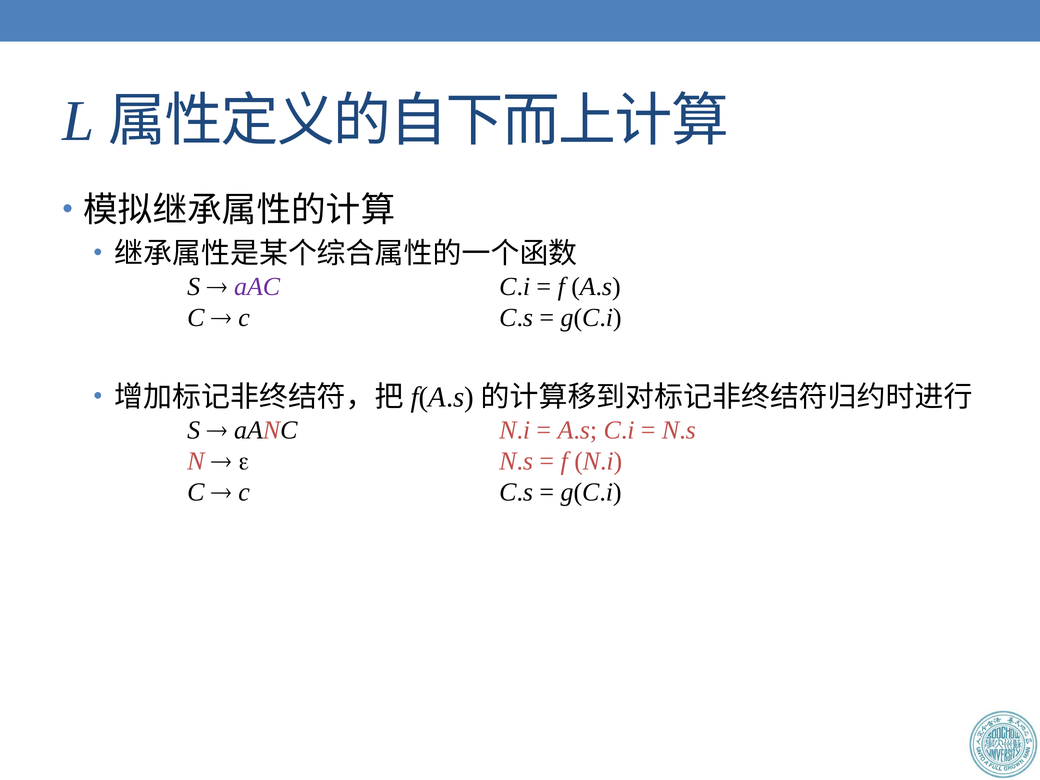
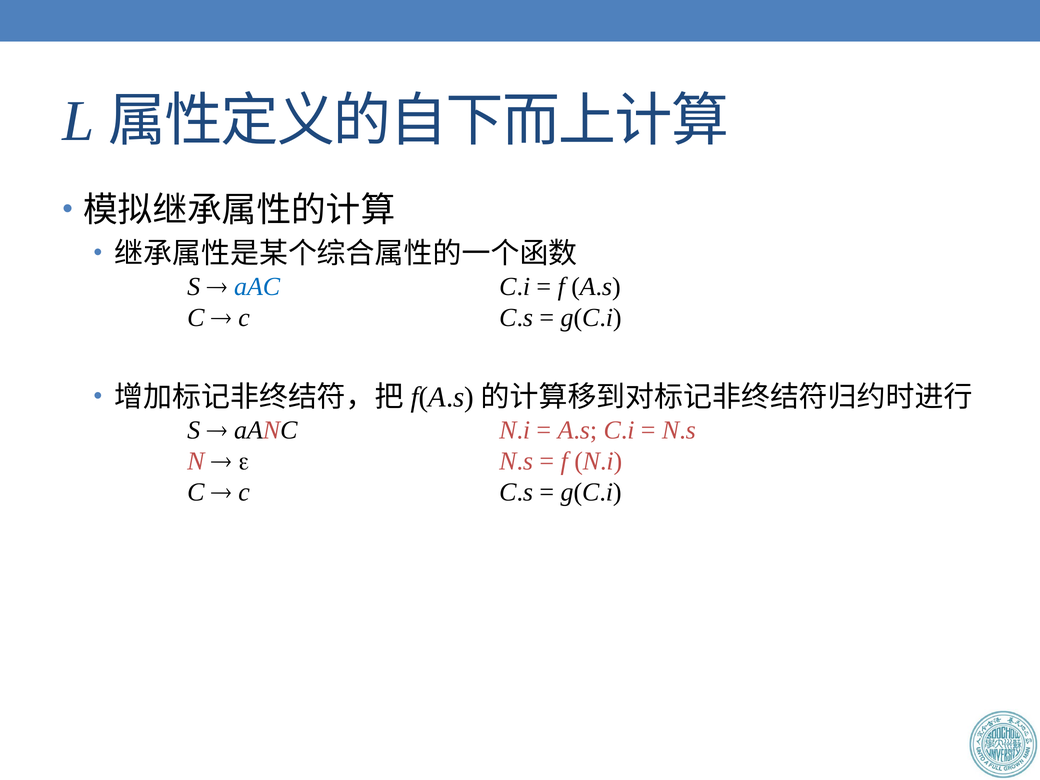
aAC colour: purple -> blue
